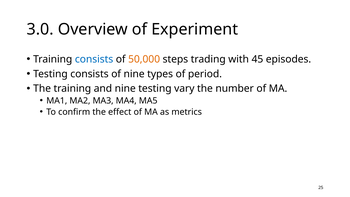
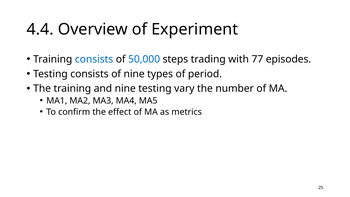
3.0: 3.0 -> 4.4
50,000 colour: orange -> blue
45: 45 -> 77
